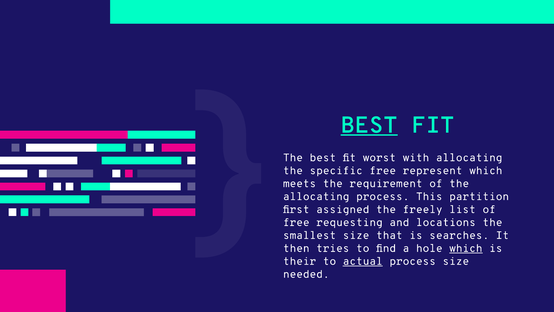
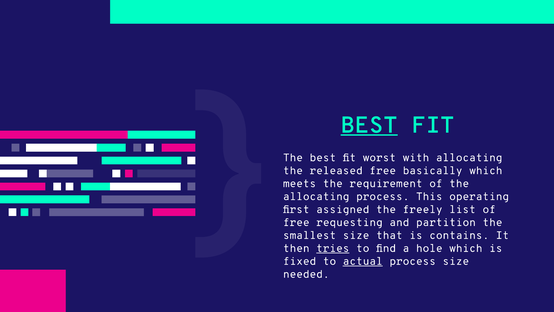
specific: specific -> released
represent: represent -> basically
partition: partition -> operating
locations: locations -> partition
searches: searches -> contains
tries underline: none -> present
which at (466, 248) underline: present -> none
their: their -> fixed
